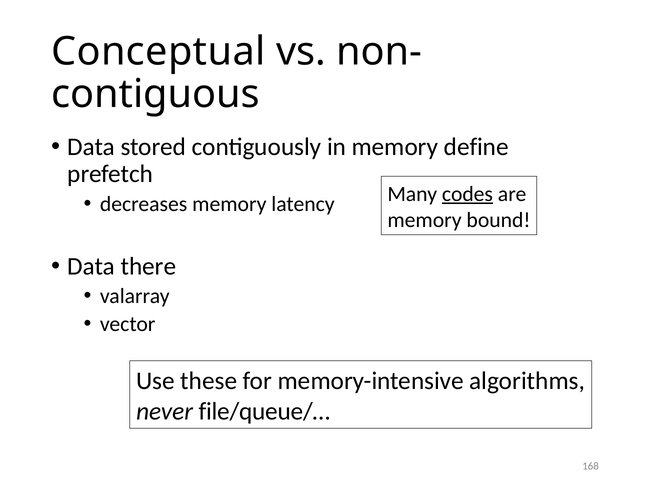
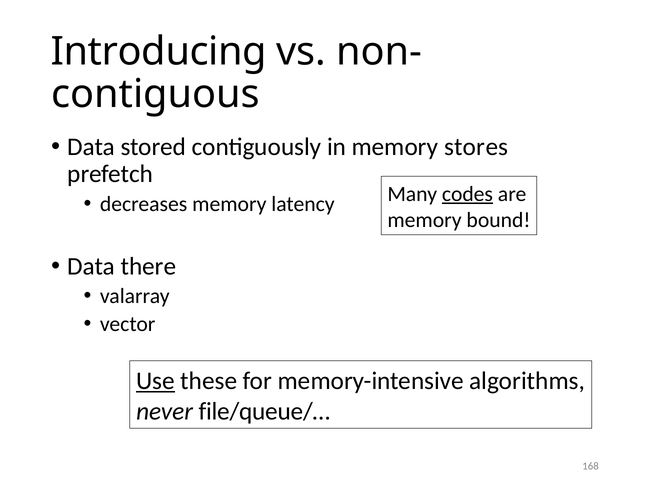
Conceptual: Conceptual -> Introducing
define: define -> stores
Use underline: none -> present
